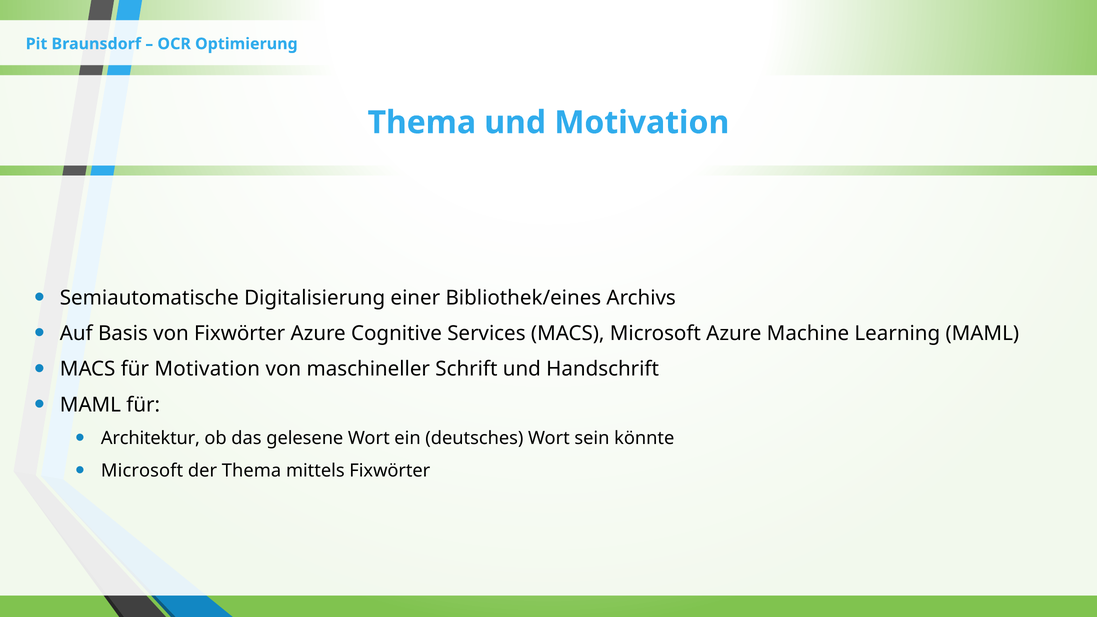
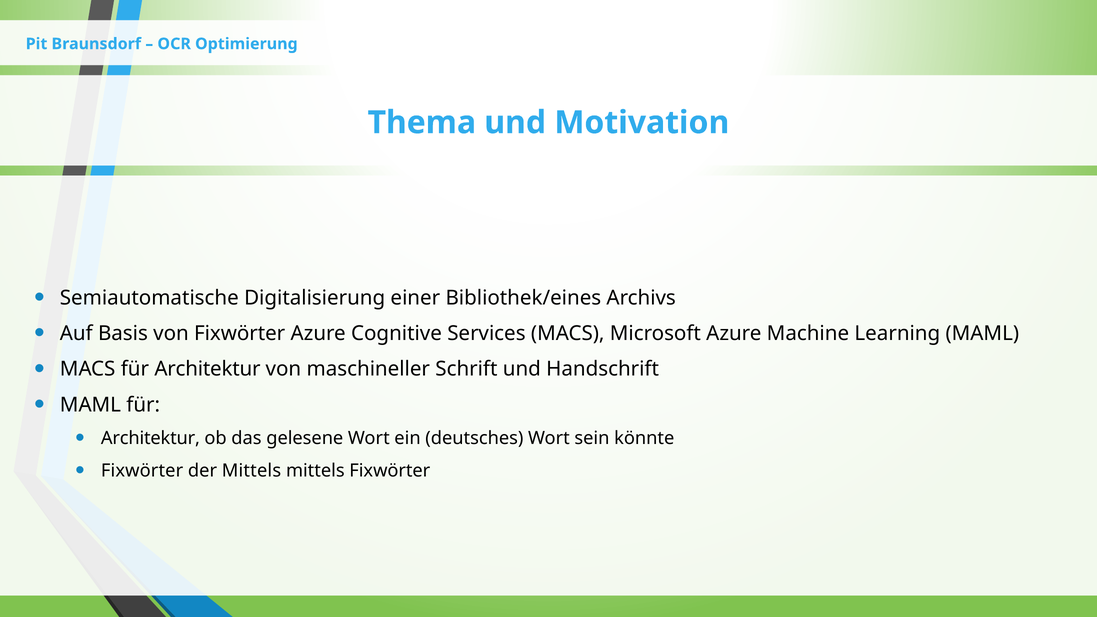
für Motivation: Motivation -> Architektur
Microsoft at (142, 471): Microsoft -> Fixwörter
der Thema: Thema -> Mittels
